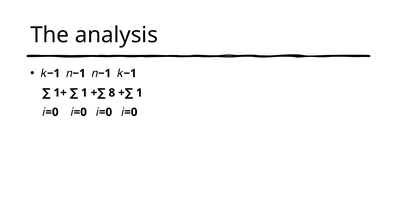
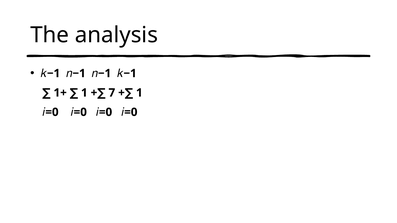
8: 8 -> 7
